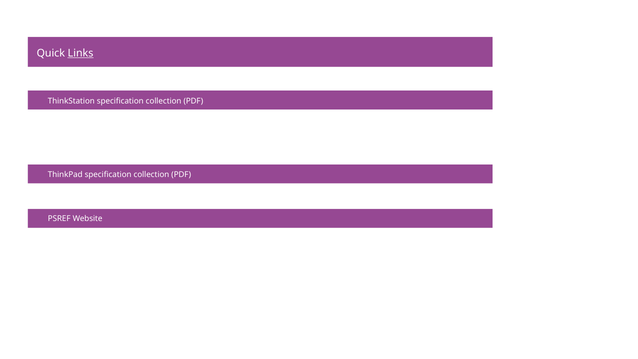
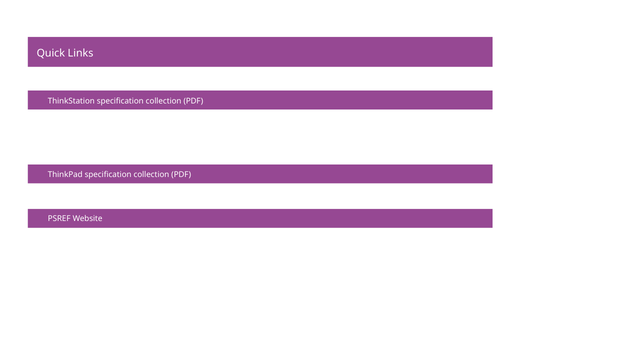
Links underline: present -> none
